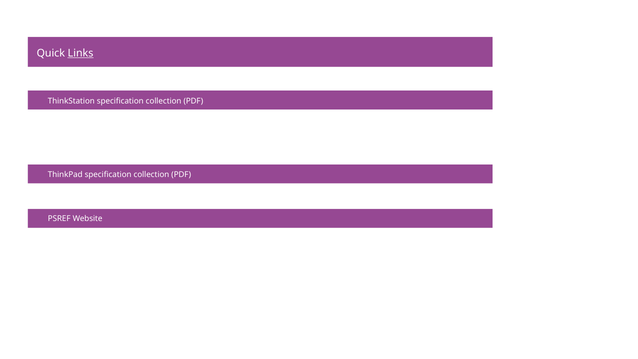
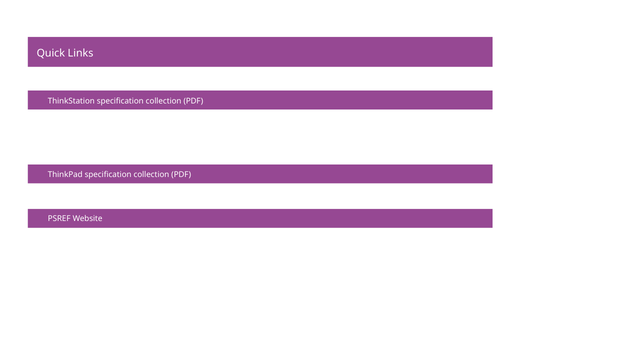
Links underline: present -> none
